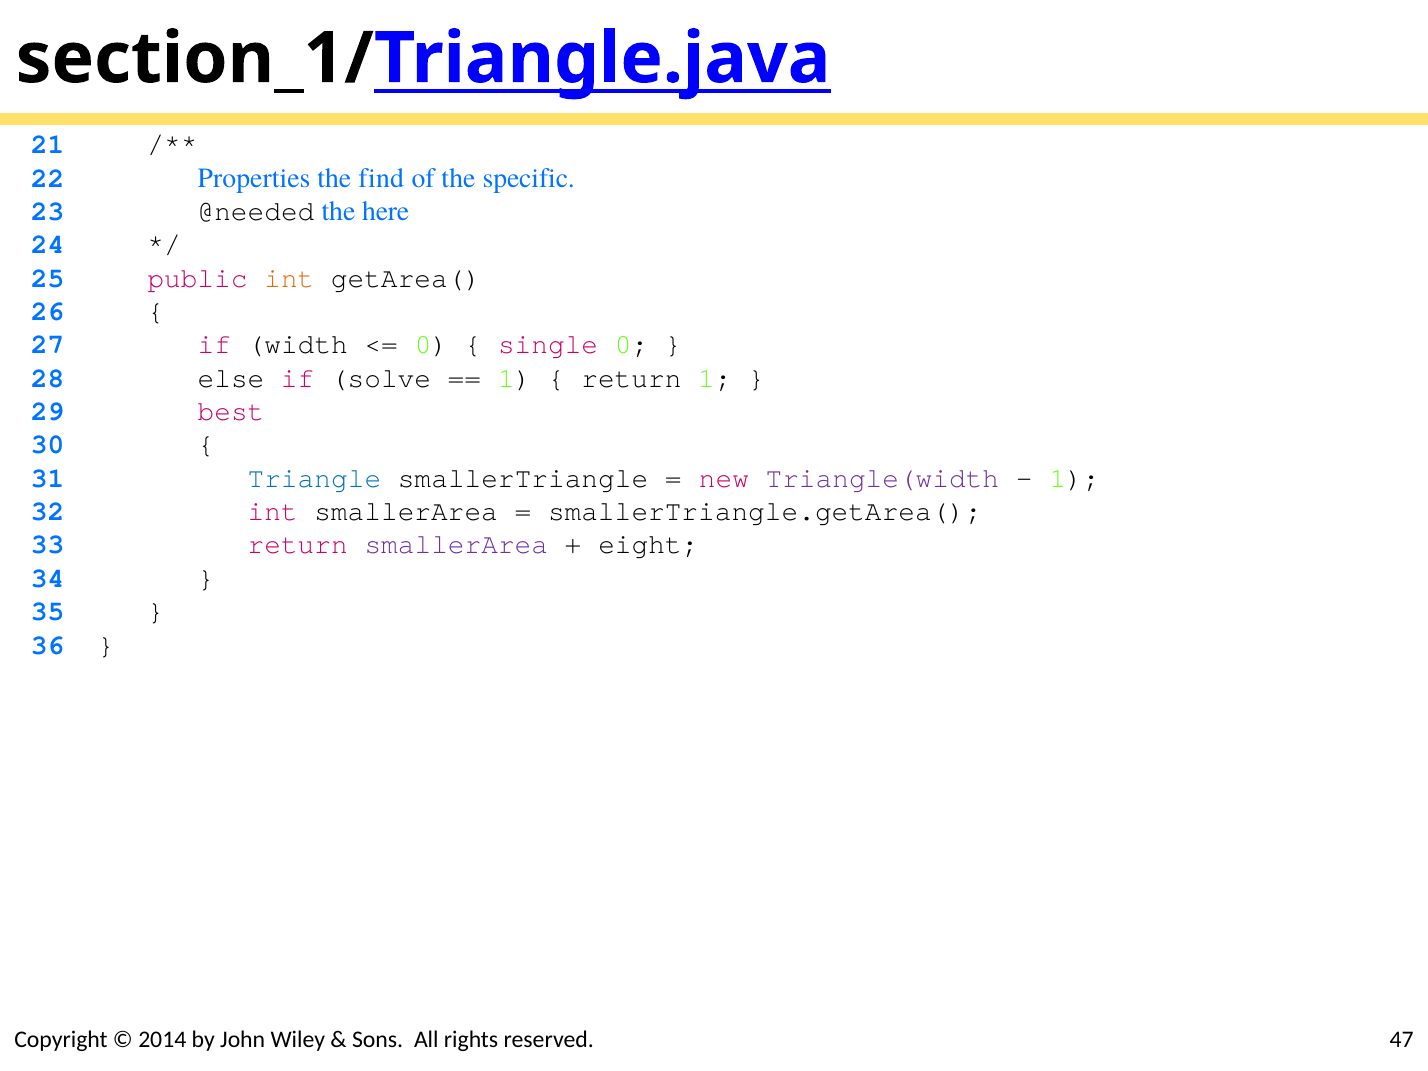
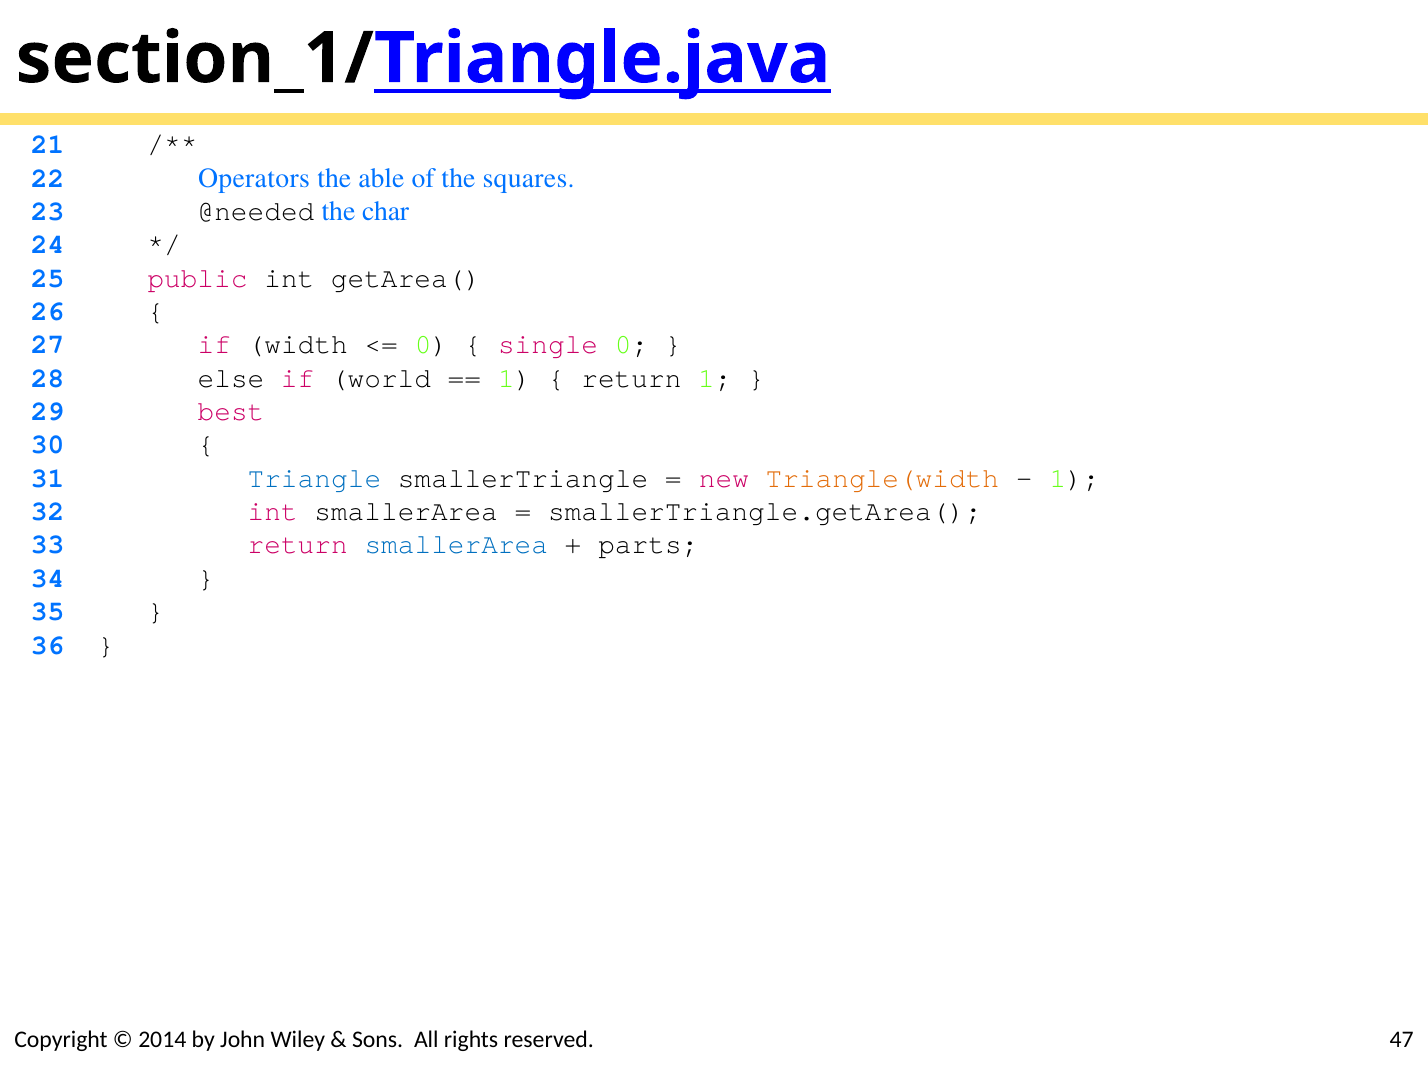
Properties: Properties -> Operators
find: find -> able
specific: specific -> squares
here: here -> char
int at (289, 278) colour: orange -> black
solve: solve -> world
Triangle(width colour: purple -> orange
smallerArea at (456, 545) colour: purple -> blue
eight: eight -> parts
